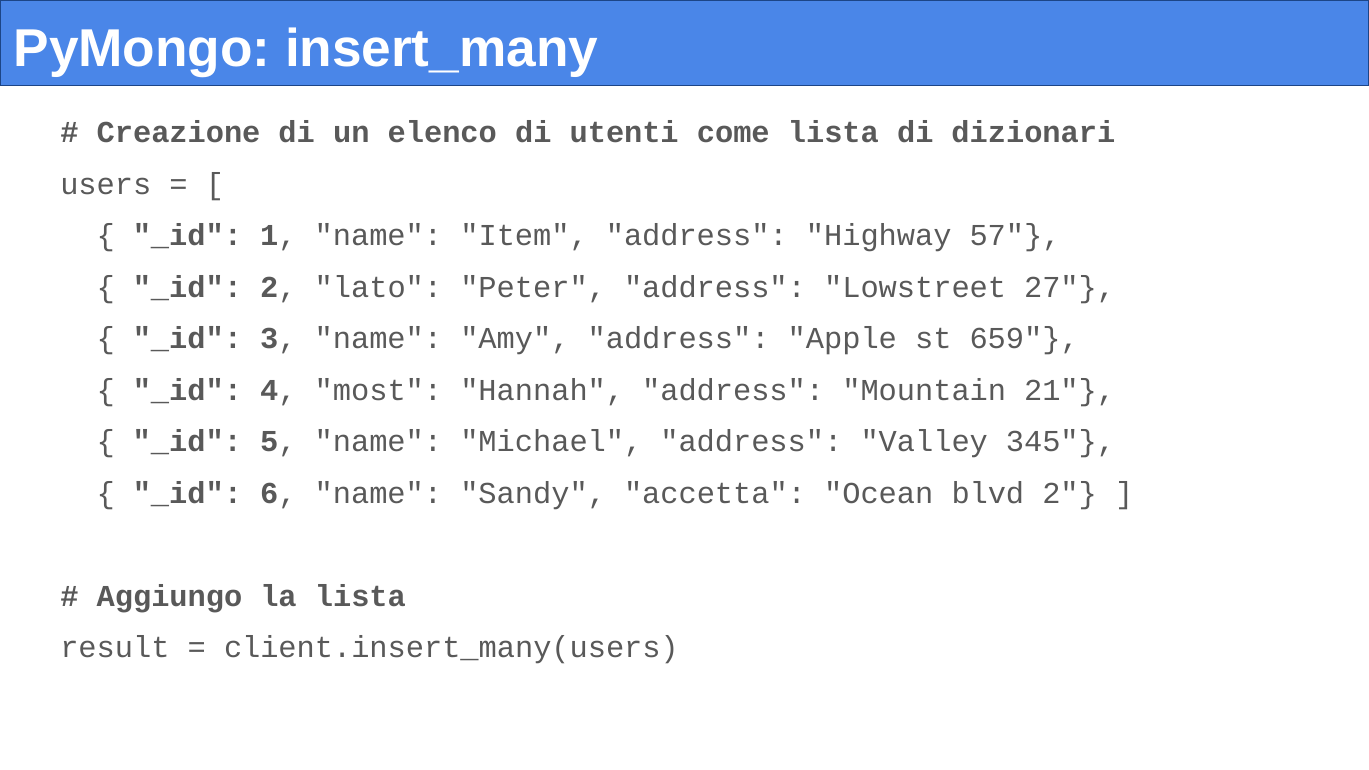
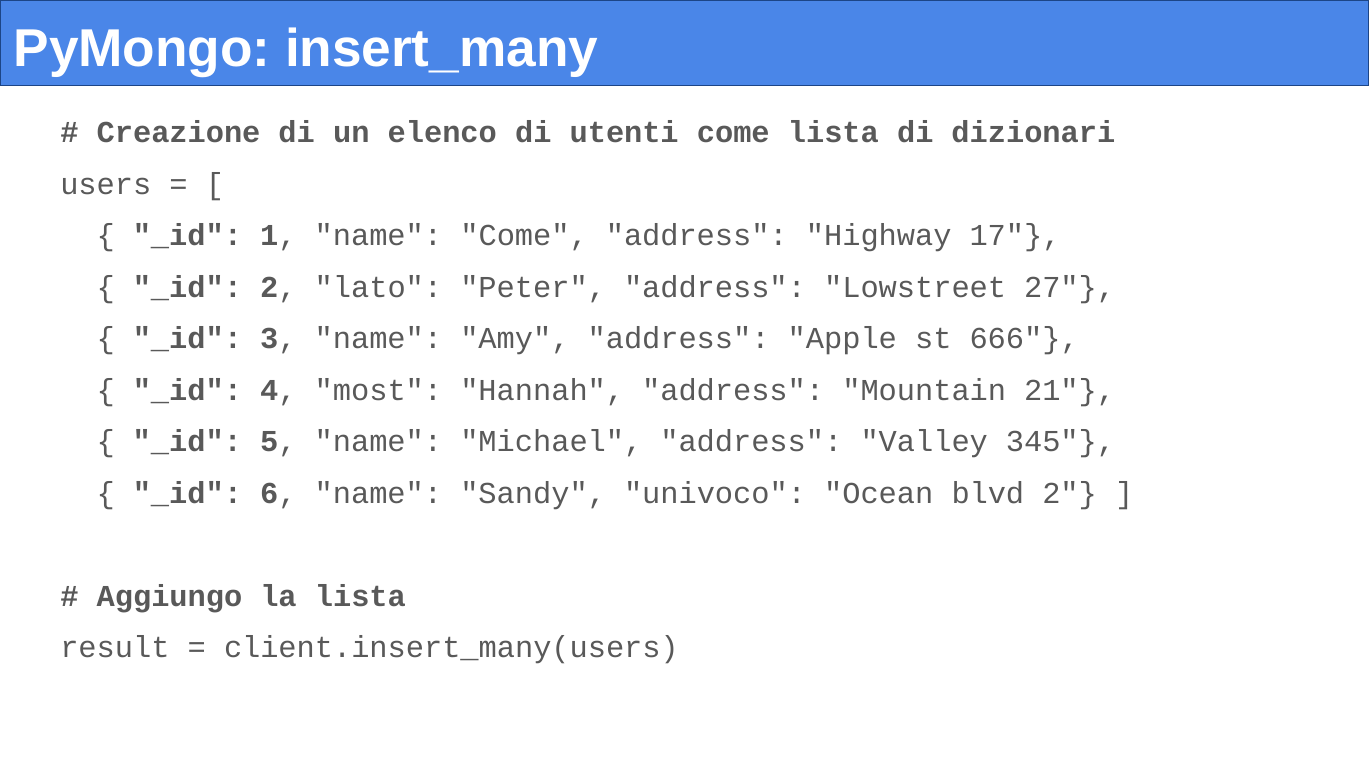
name Item: Item -> Come
57: 57 -> 17
659: 659 -> 666
accetta: accetta -> univoco
